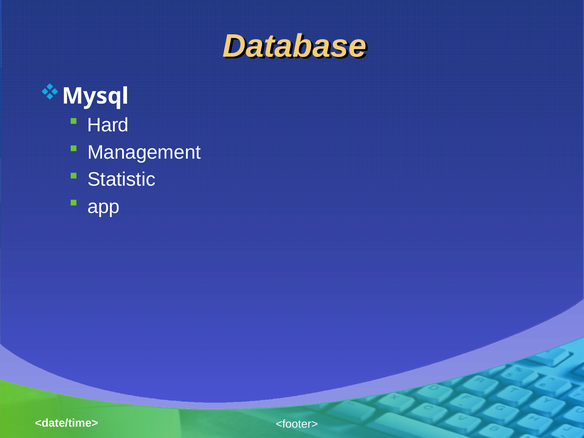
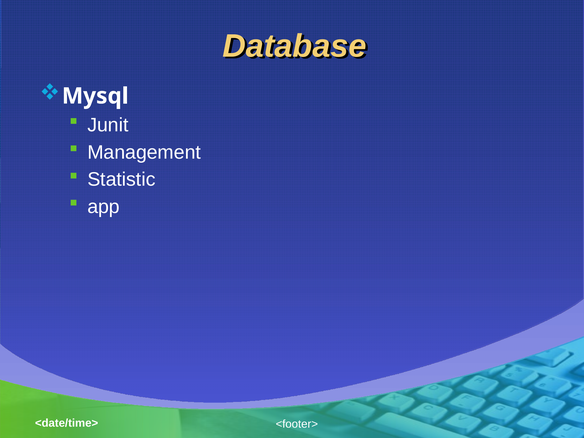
Hard: Hard -> Junit
